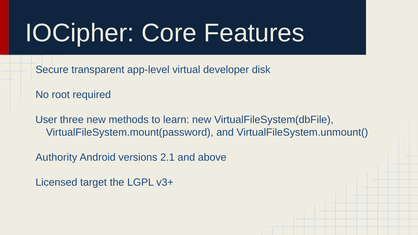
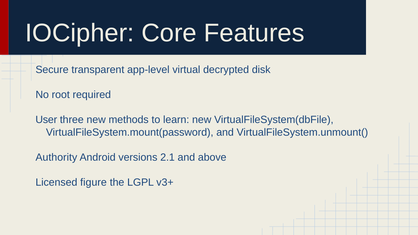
developer: developer -> decrypted
target: target -> figure
